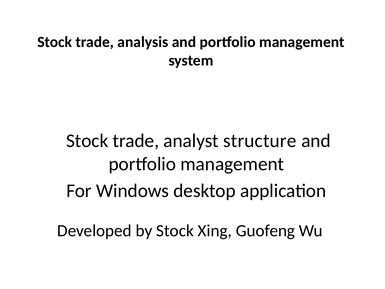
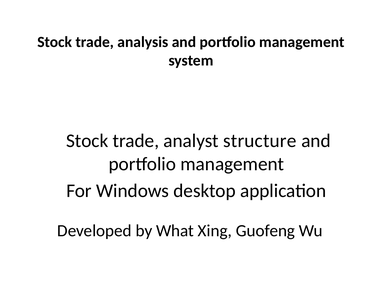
by Stock: Stock -> What
